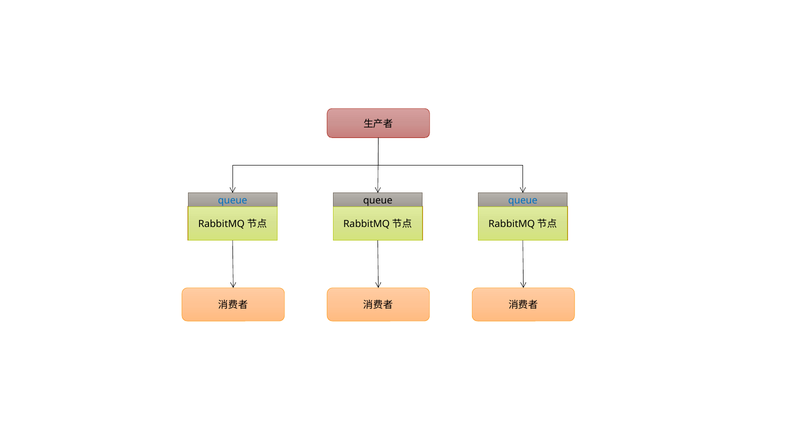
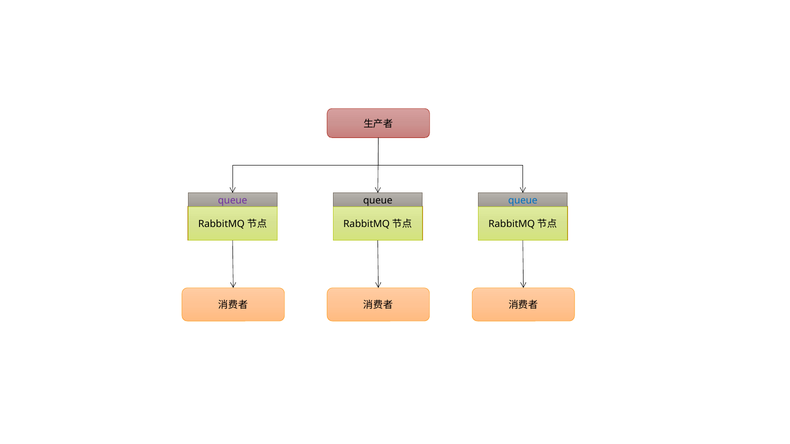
queue at (233, 201) colour: blue -> purple
